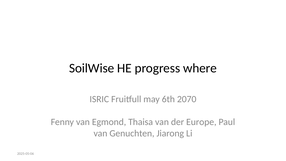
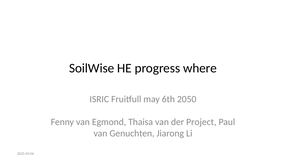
2070: 2070 -> 2050
Europe: Europe -> Project
